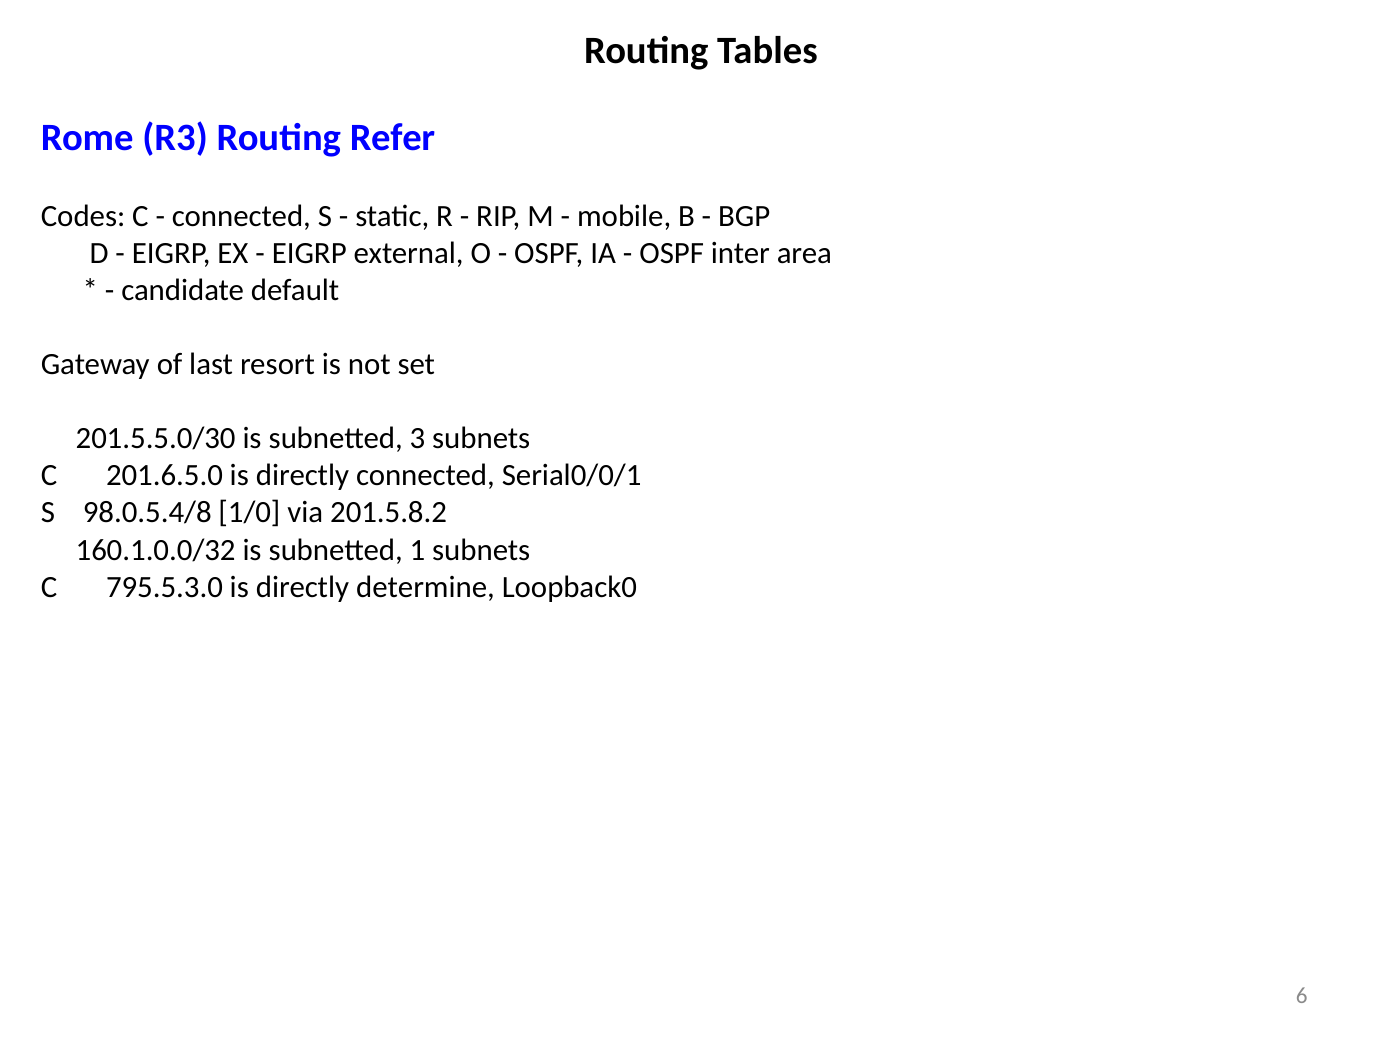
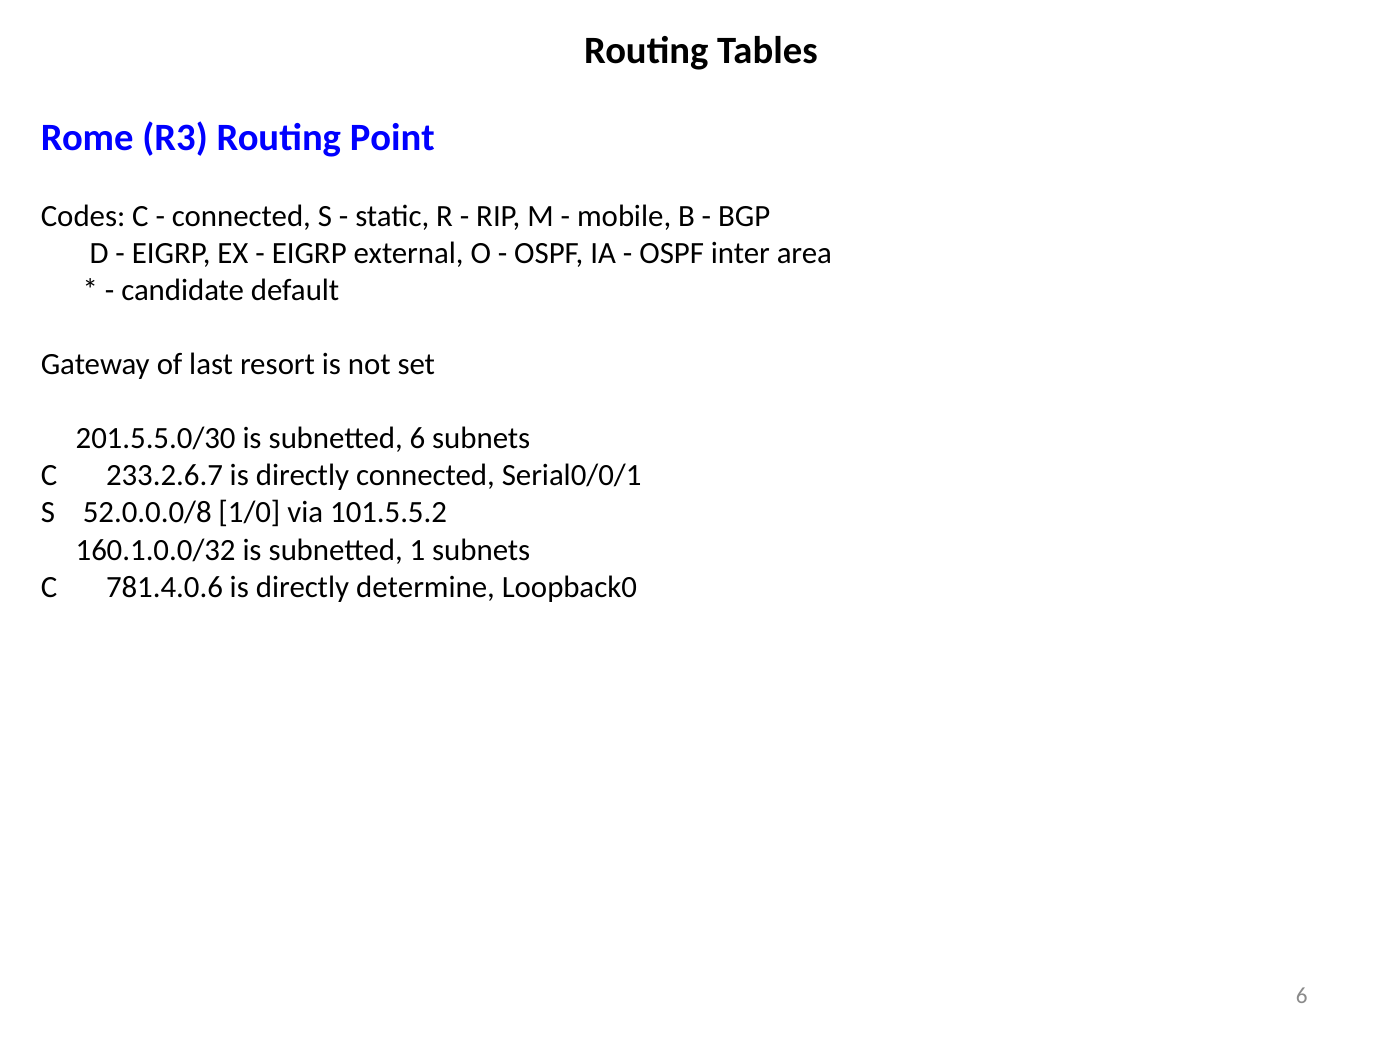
Refer: Refer -> Point
subnetted 3: 3 -> 6
201.6.5.0: 201.6.5.0 -> 233.2.6.7
98.0.5.4/8: 98.0.5.4/8 -> 52.0.0.0/8
201.5.8.2: 201.5.8.2 -> 101.5.5.2
795.5.3.0: 795.5.3.0 -> 781.4.0.6
